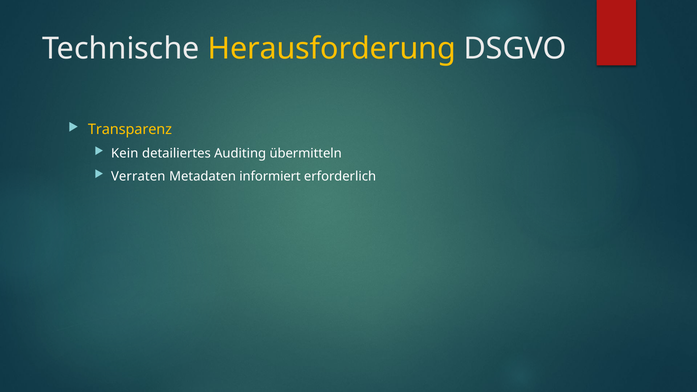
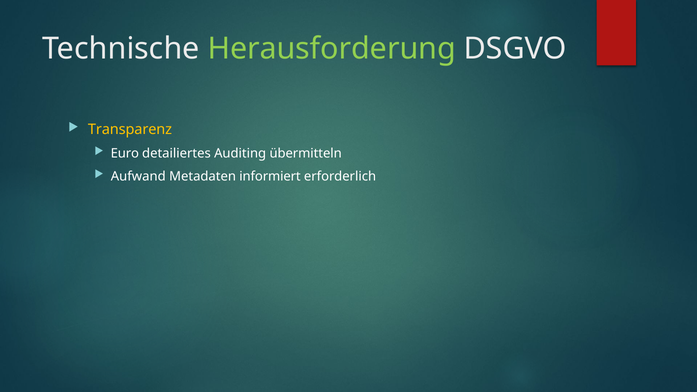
Herausforderung colour: yellow -> light green
Kein: Kein -> Euro
Verraten: Verraten -> Aufwand
